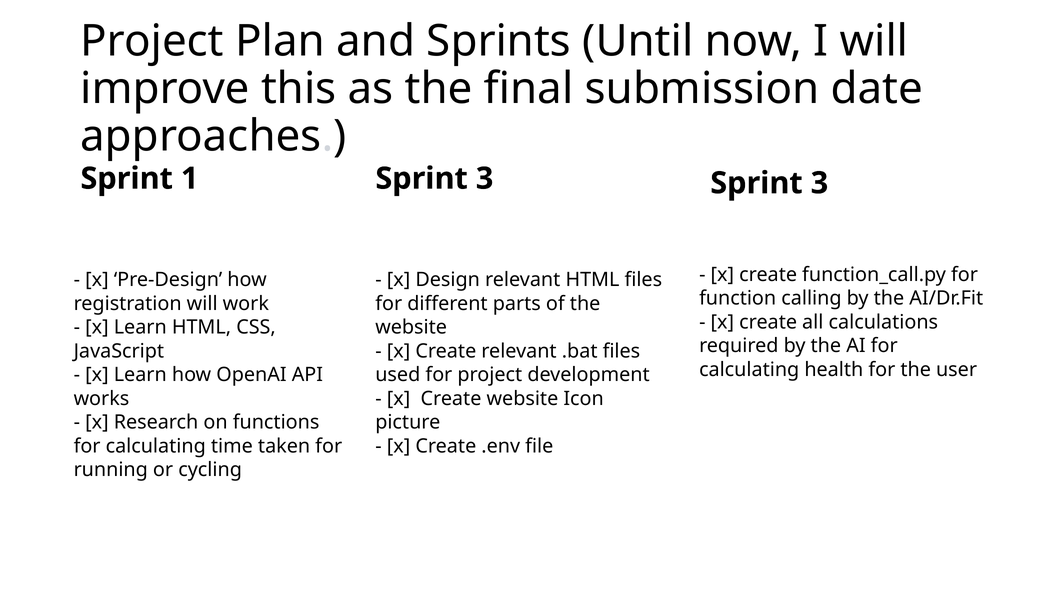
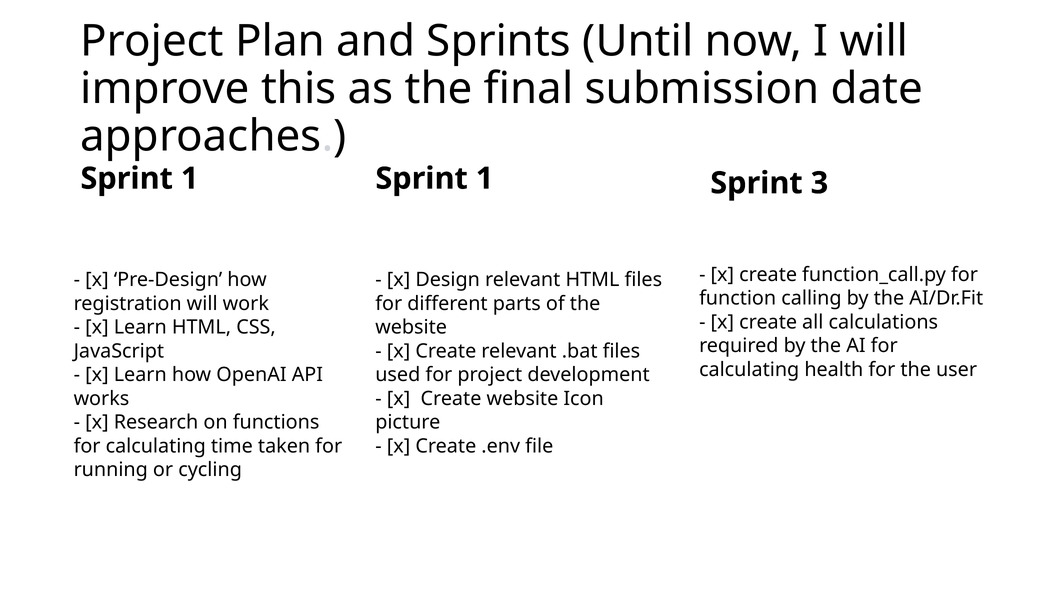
1 Sprint 3: 3 -> 1
